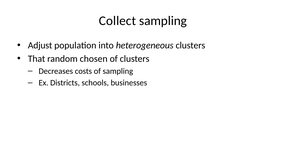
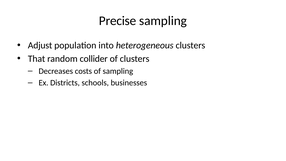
Collect: Collect -> Precise
chosen: chosen -> collider
